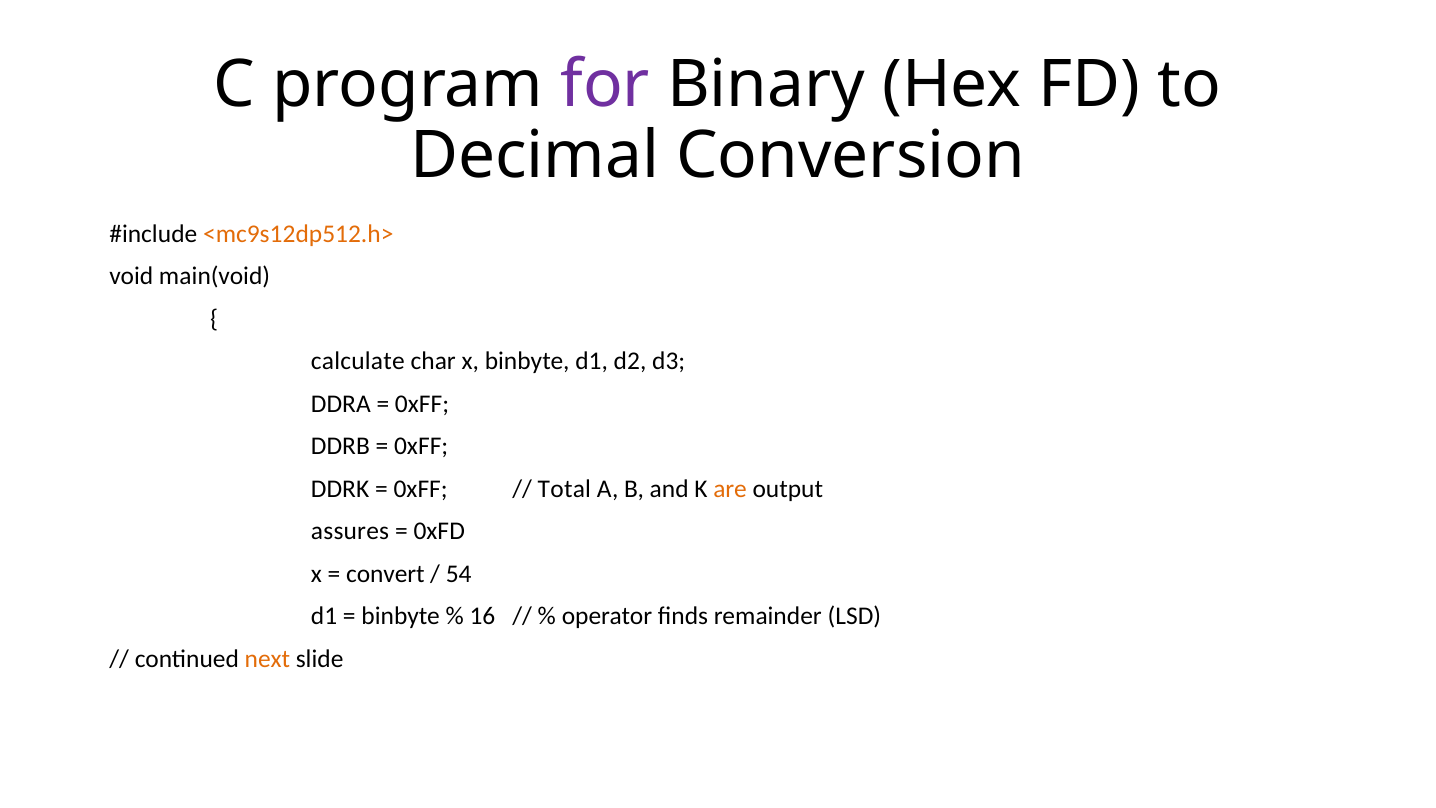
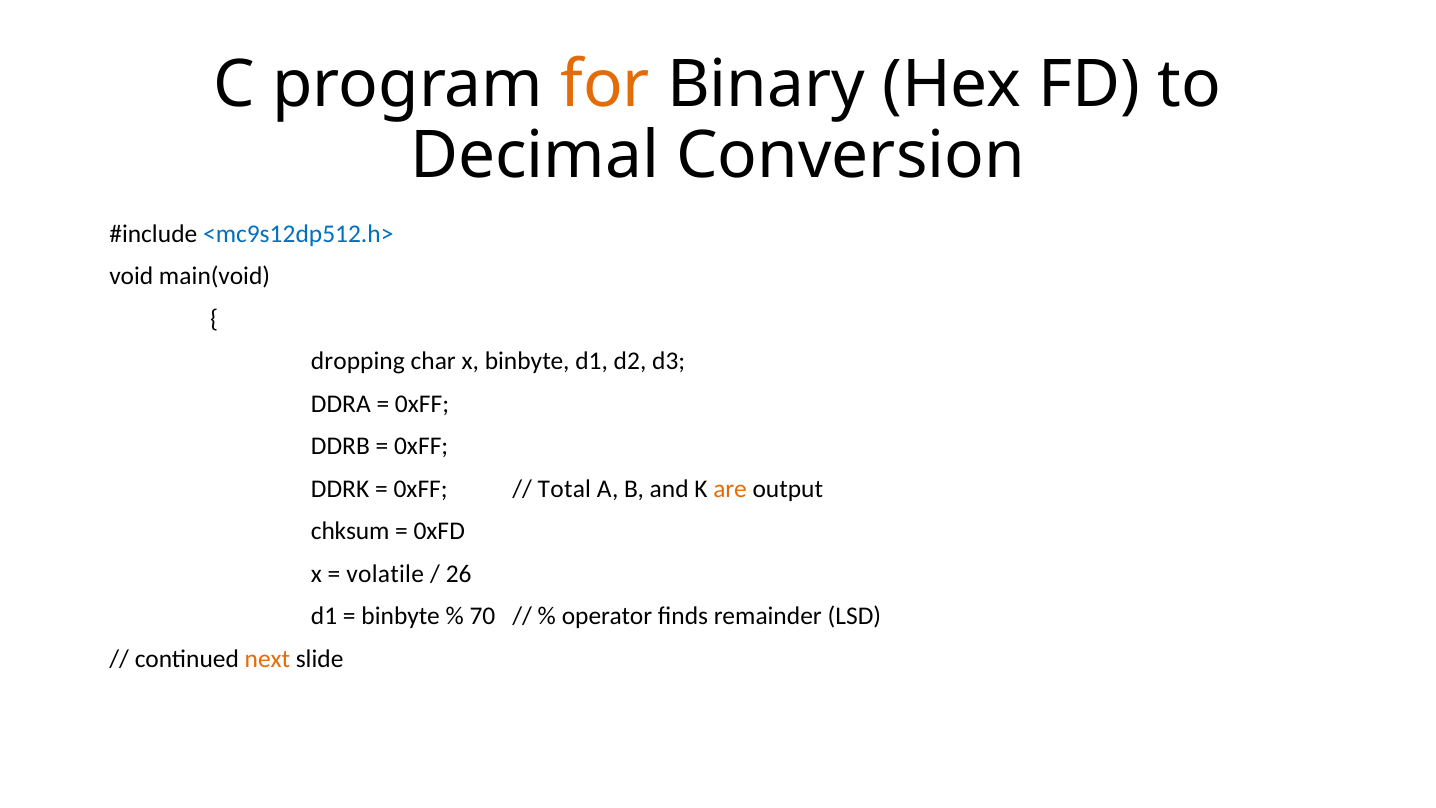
for colour: purple -> orange
<mc9s12dp512.h> colour: orange -> blue
calculate: calculate -> dropping
assures: assures -> chksum
convert: convert -> volatile
54: 54 -> 26
16: 16 -> 70
